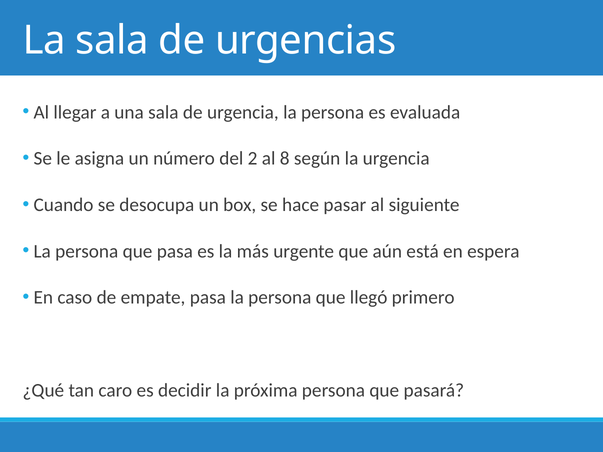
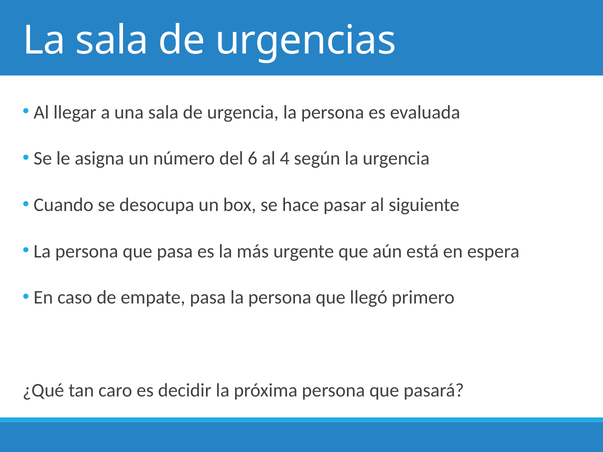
2: 2 -> 6
8: 8 -> 4
